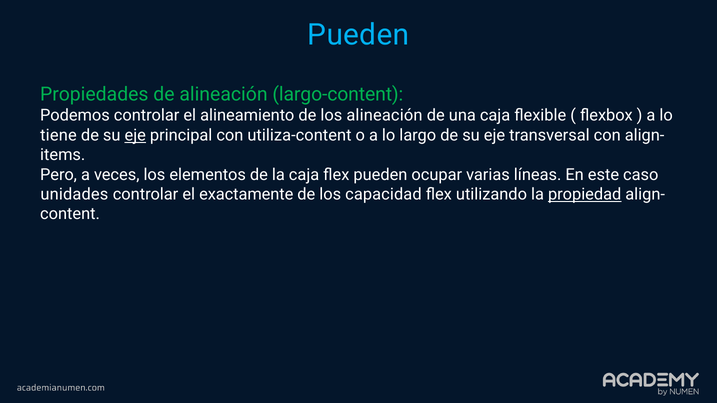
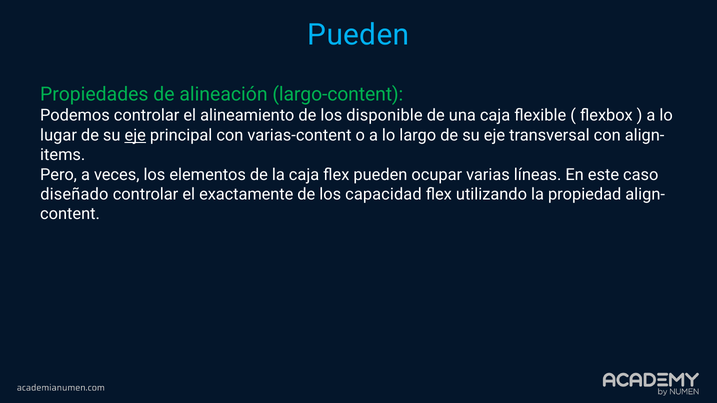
los alineación: alineación -> disponible
tiene: tiene -> lugar
utiliza-content: utiliza-content -> varias-content
unidades: unidades -> diseñado
propiedad underline: present -> none
